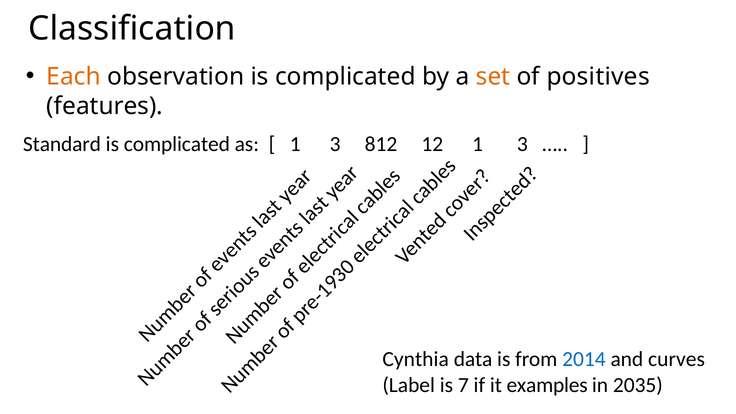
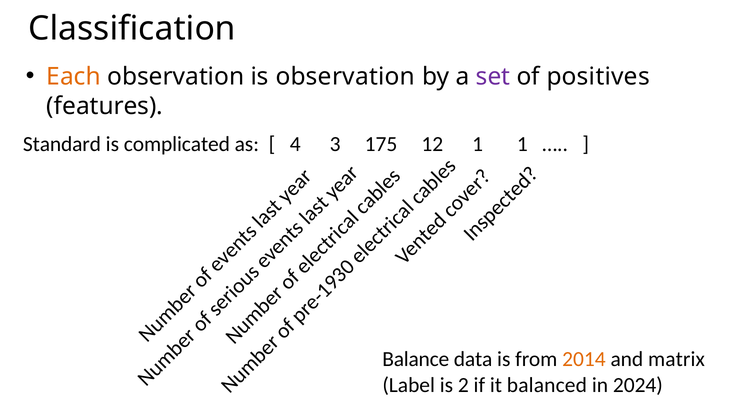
observation is complicated: complicated -> observation
set colour: orange -> purple
1 at (295, 144): 1 -> 4
812: 812 -> 175
12 1 3: 3 -> 1
Cynthia: Cynthia -> Balance
2014 colour: blue -> orange
curves: curves -> matrix
7: 7 -> 2
examples: examples -> balanced
2035: 2035 -> 2024
